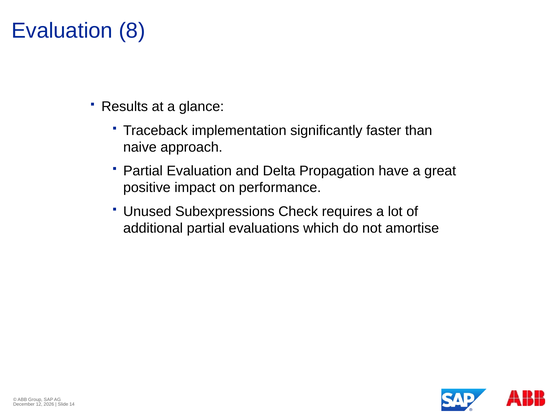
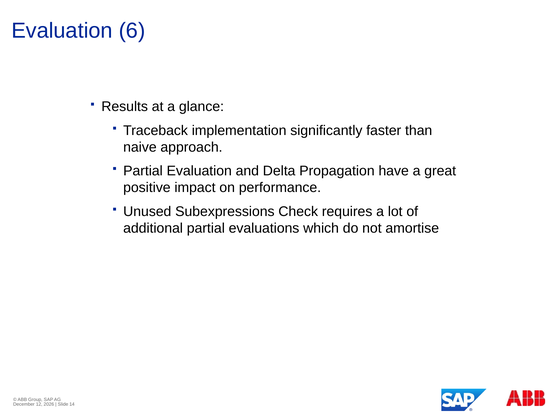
8: 8 -> 6
